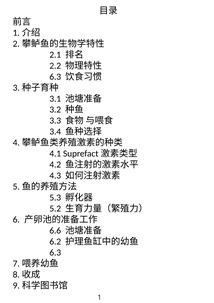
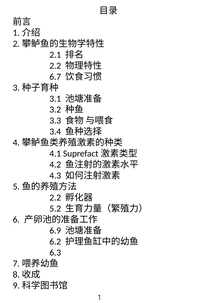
6.3 at (55, 77): 6.3 -> 6.7
5.3 at (55, 198): 5.3 -> 2.2
6.6: 6.6 -> 6.9
